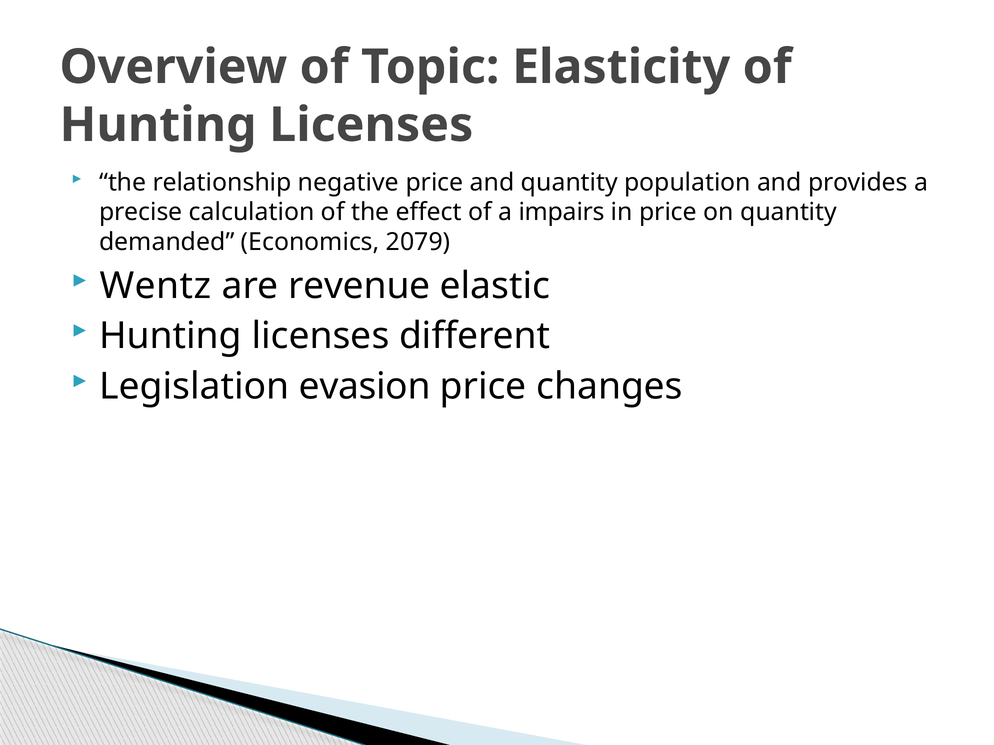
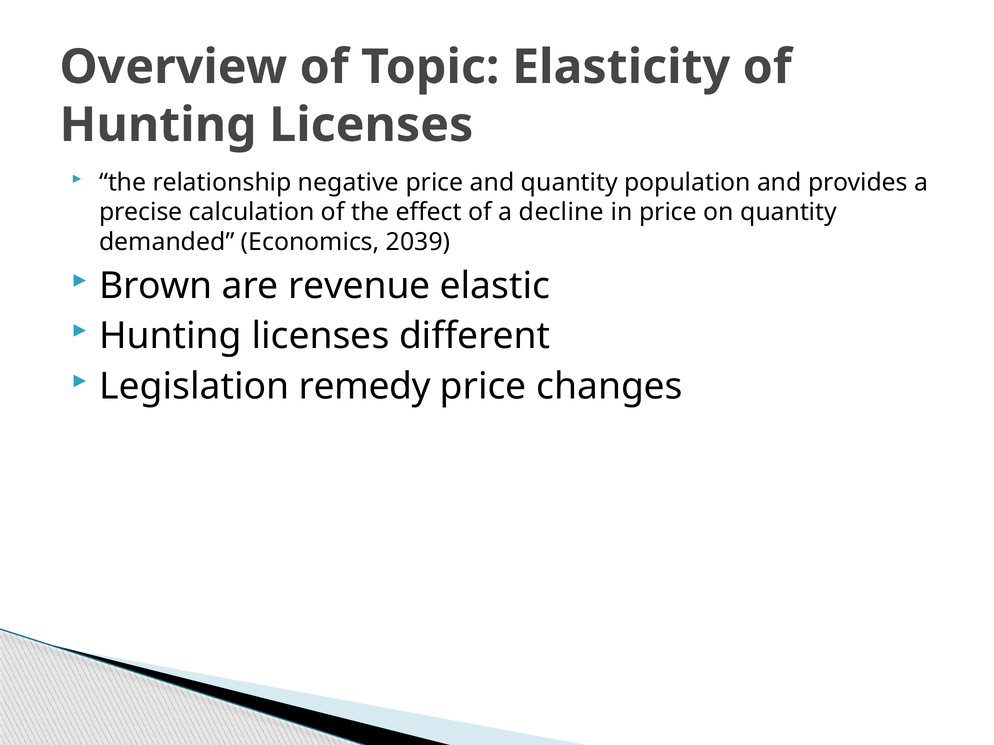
impairs: impairs -> decline
2079: 2079 -> 2039
Wentz: Wentz -> Brown
evasion: evasion -> remedy
